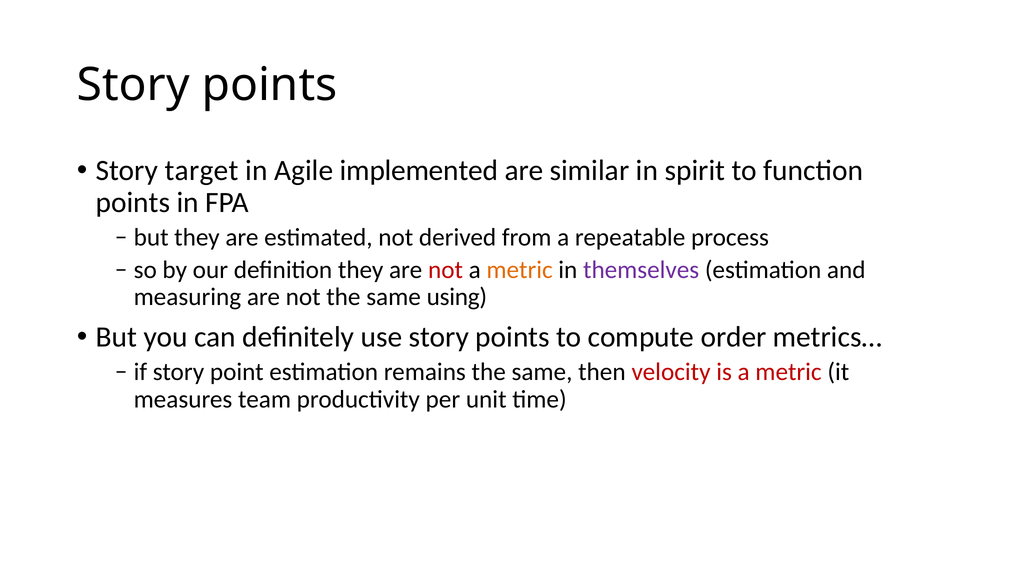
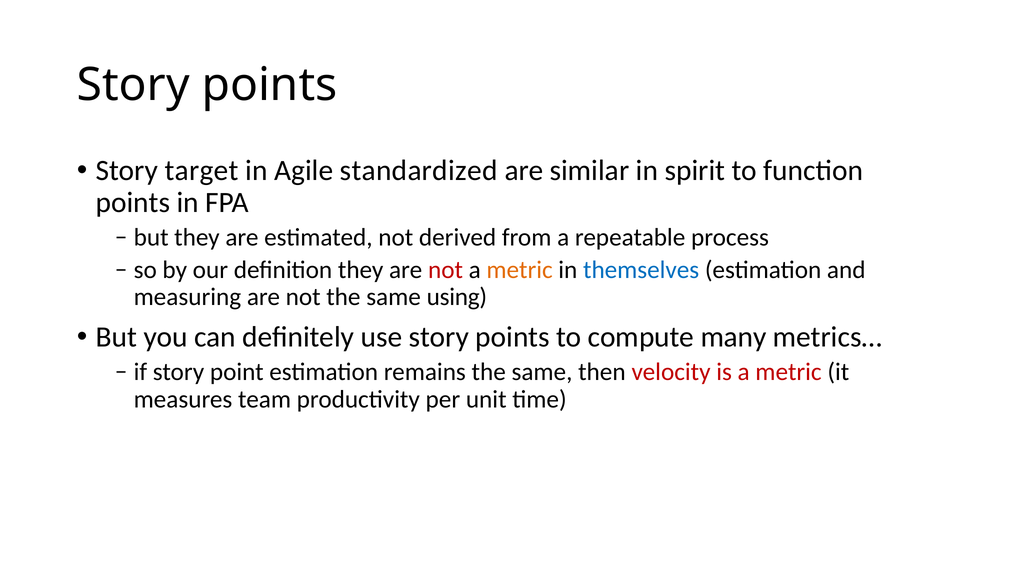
implemented: implemented -> standardized
themselves colour: purple -> blue
order: order -> many
